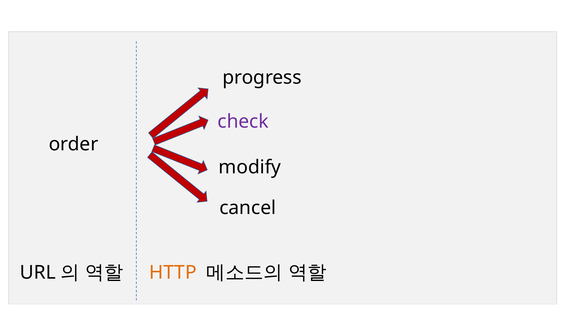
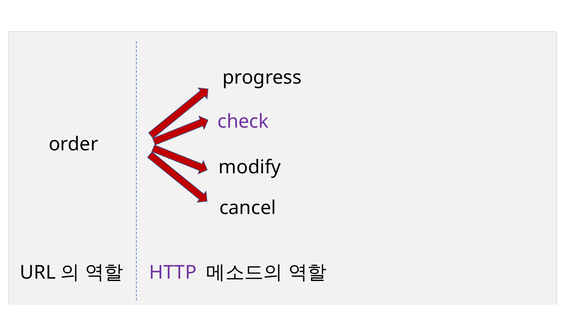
HTTP colour: orange -> purple
